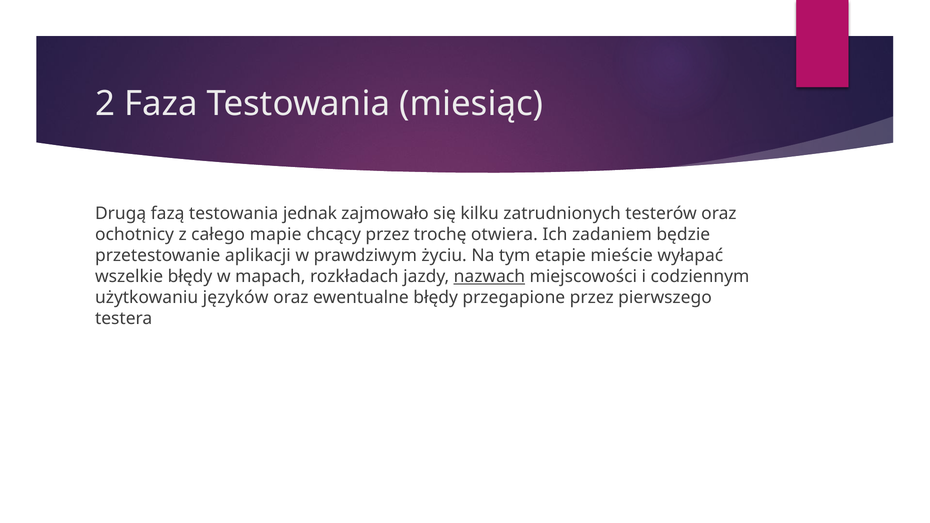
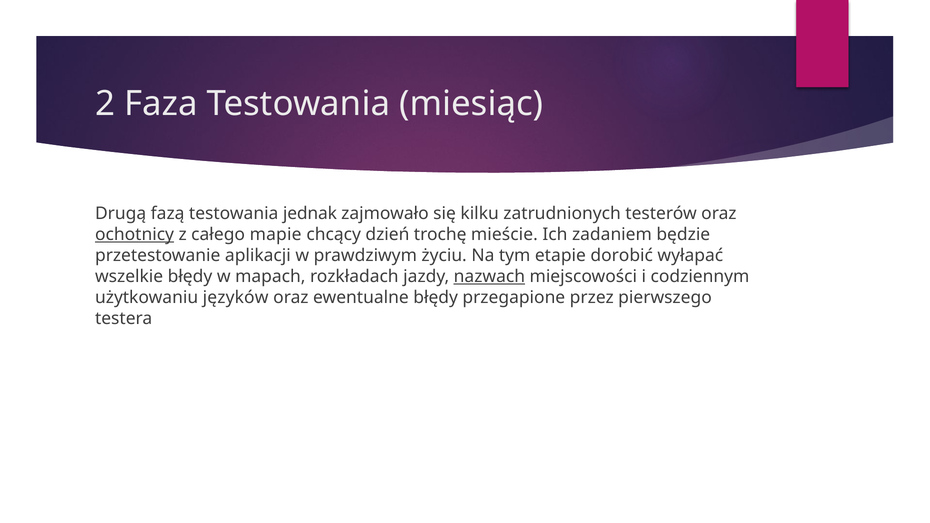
ochotnicy underline: none -> present
chcący przez: przez -> dzień
otwiera: otwiera -> mieście
mieście: mieście -> dorobić
